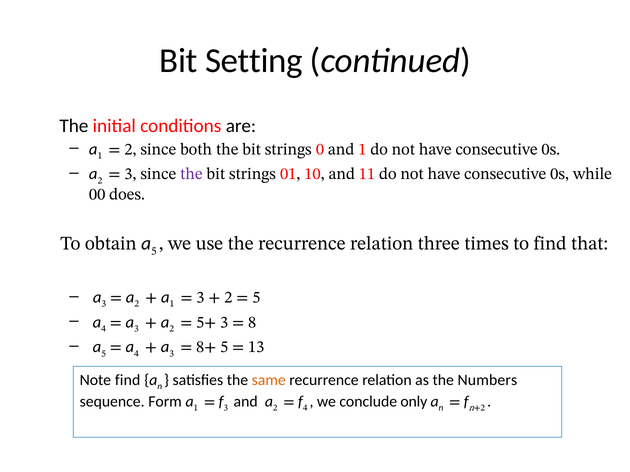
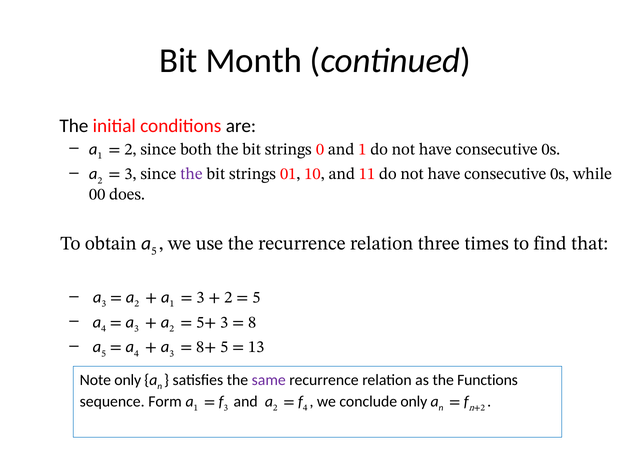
Setting: Setting -> Month
Note find: find -> only
same colour: orange -> purple
Numbers: Numbers -> Functions
